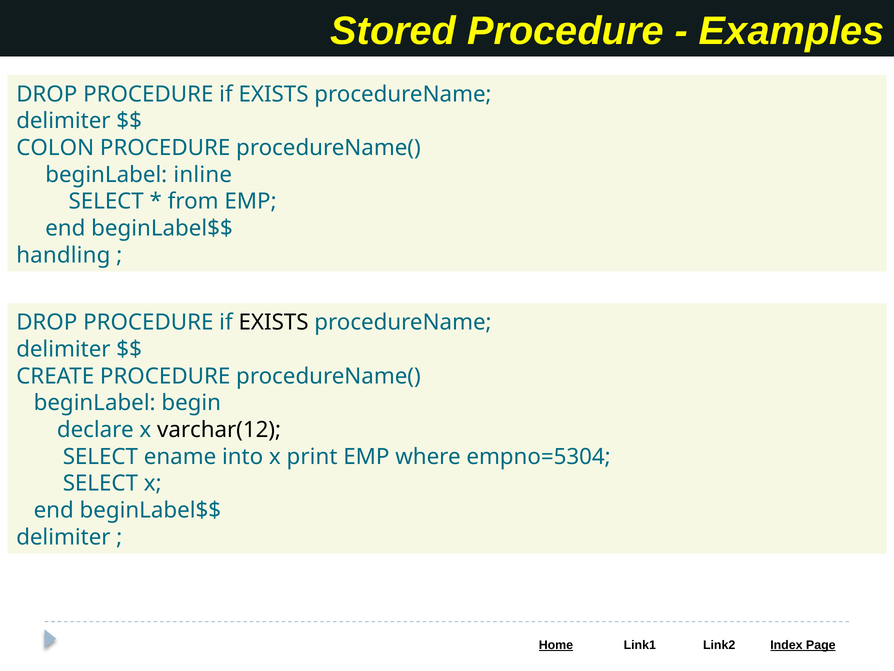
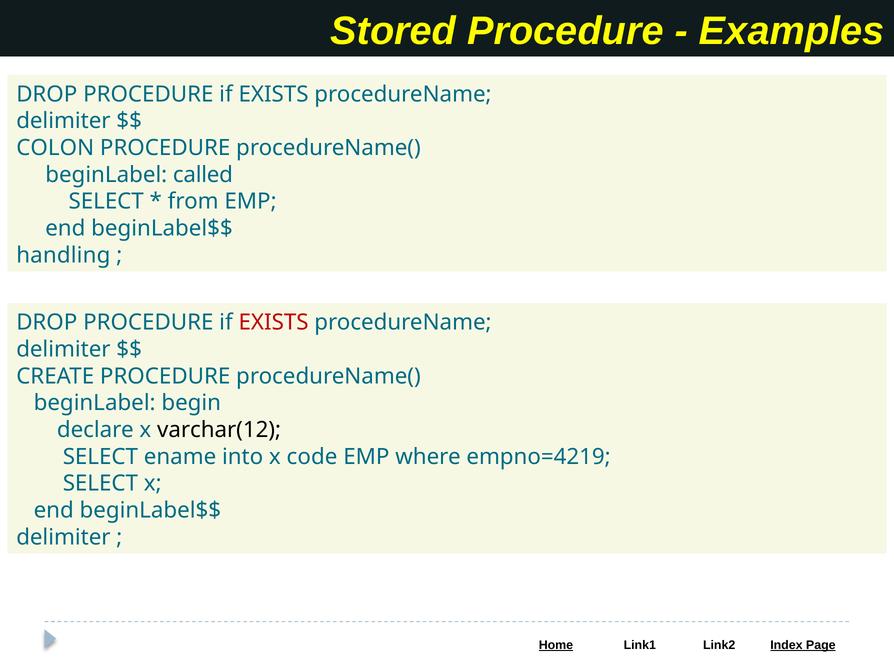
inline: inline -> called
EXISTS at (274, 322) colour: black -> red
print: print -> code
empno=5304: empno=5304 -> empno=4219
